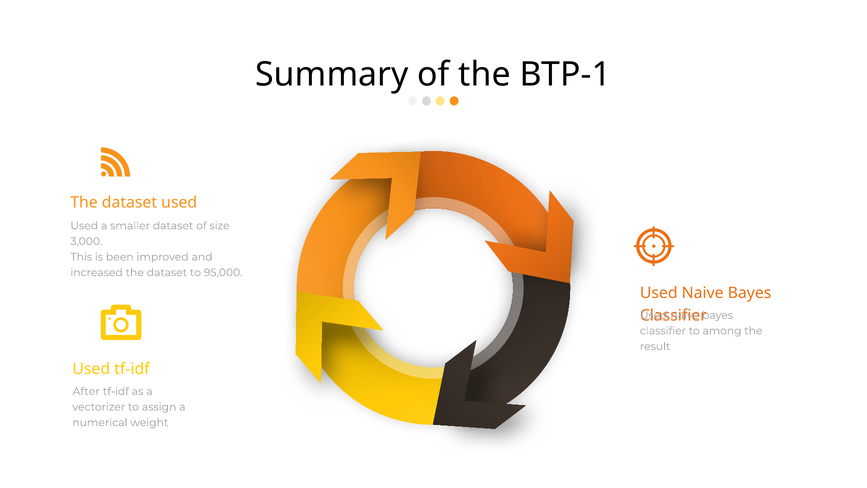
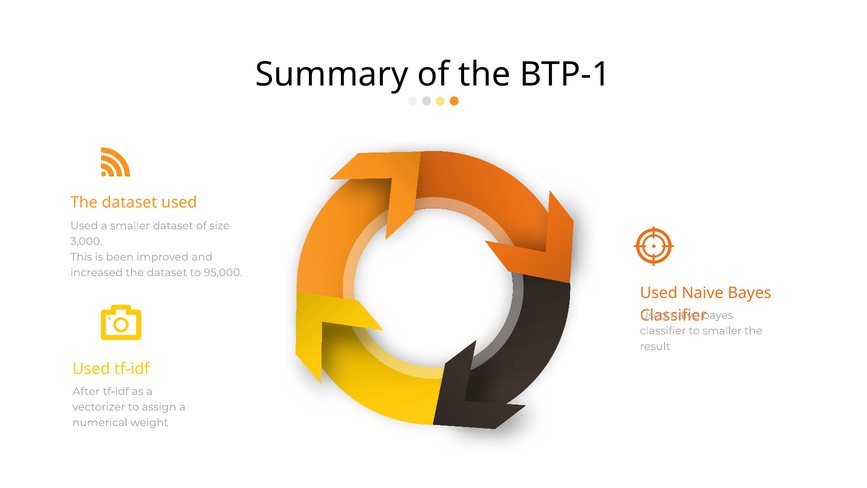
to among: among -> smaller
